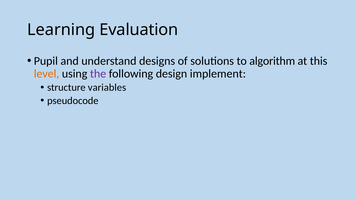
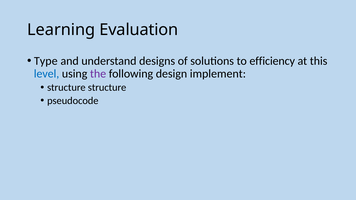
Pupil: Pupil -> Type
algorithm: algorithm -> efficiency
level colour: orange -> blue
structure variables: variables -> structure
